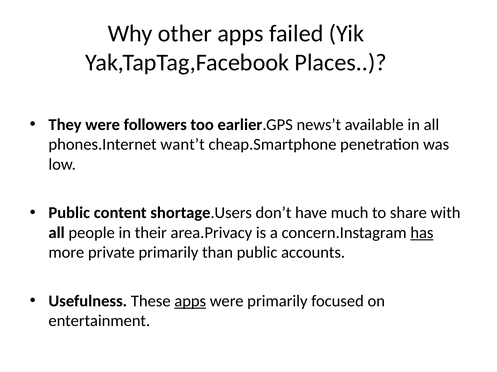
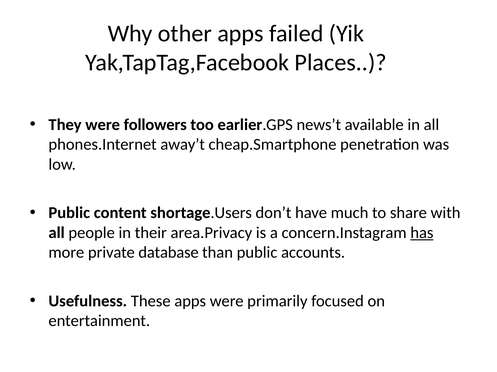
want’t: want’t -> away’t
private primarily: primarily -> database
apps at (190, 302) underline: present -> none
